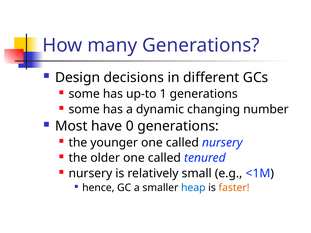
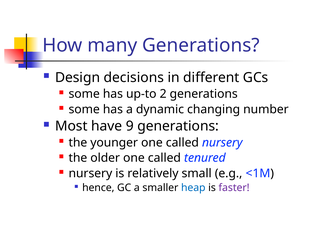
1: 1 -> 2
0: 0 -> 9
faster colour: orange -> purple
